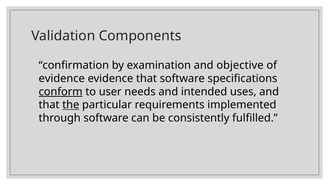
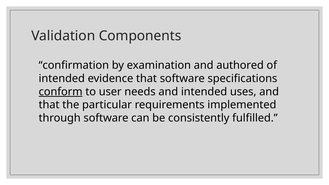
objective: objective -> authored
evidence at (62, 79): evidence -> intended
the underline: present -> none
